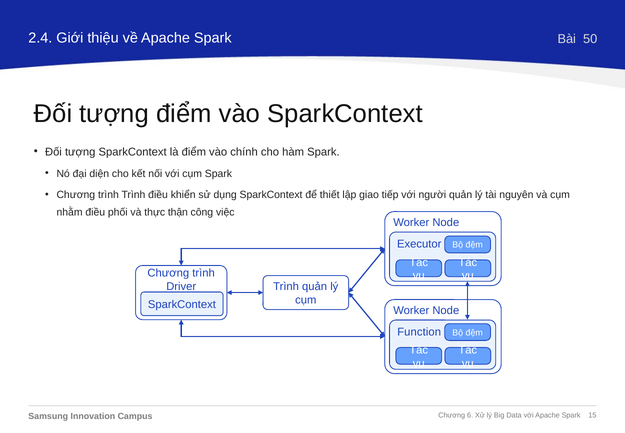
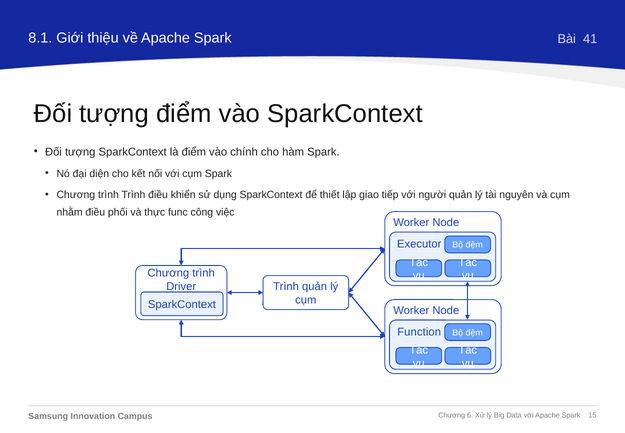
2.4: 2.4 -> 8.1
50: 50 -> 41
thận: thận -> func
